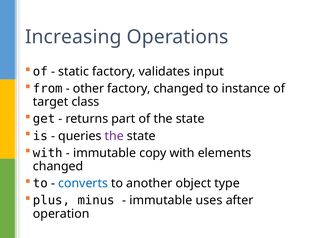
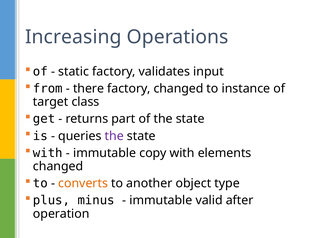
other: other -> there
converts colour: blue -> orange
uses: uses -> valid
